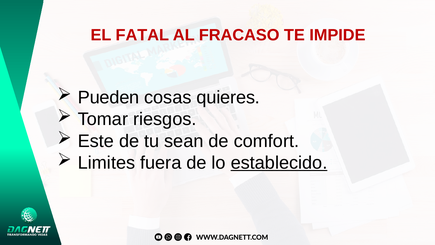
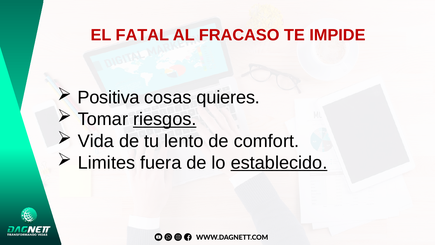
Pueden: Pueden -> Positiva
riesgos underline: none -> present
Este: Este -> Vida
sean: sean -> lento
